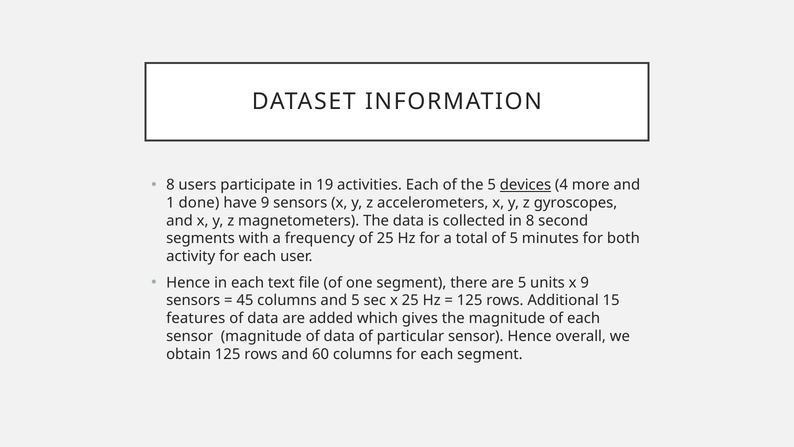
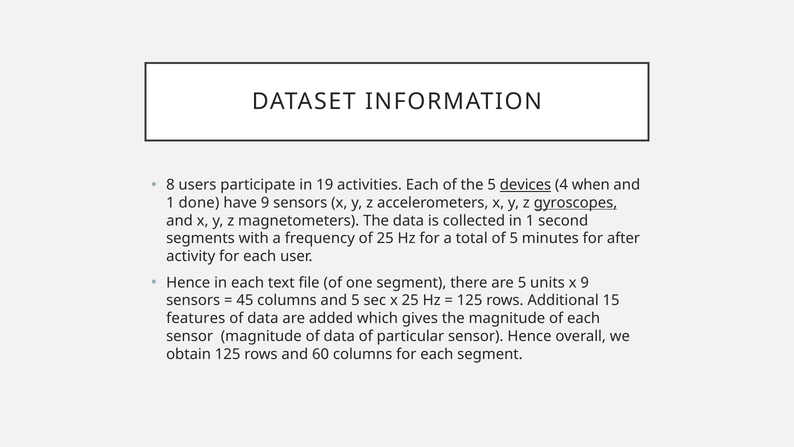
more: more -> when
gyroscopes underline: none -> present
in 8: 8 -> 1
both: both -> after
